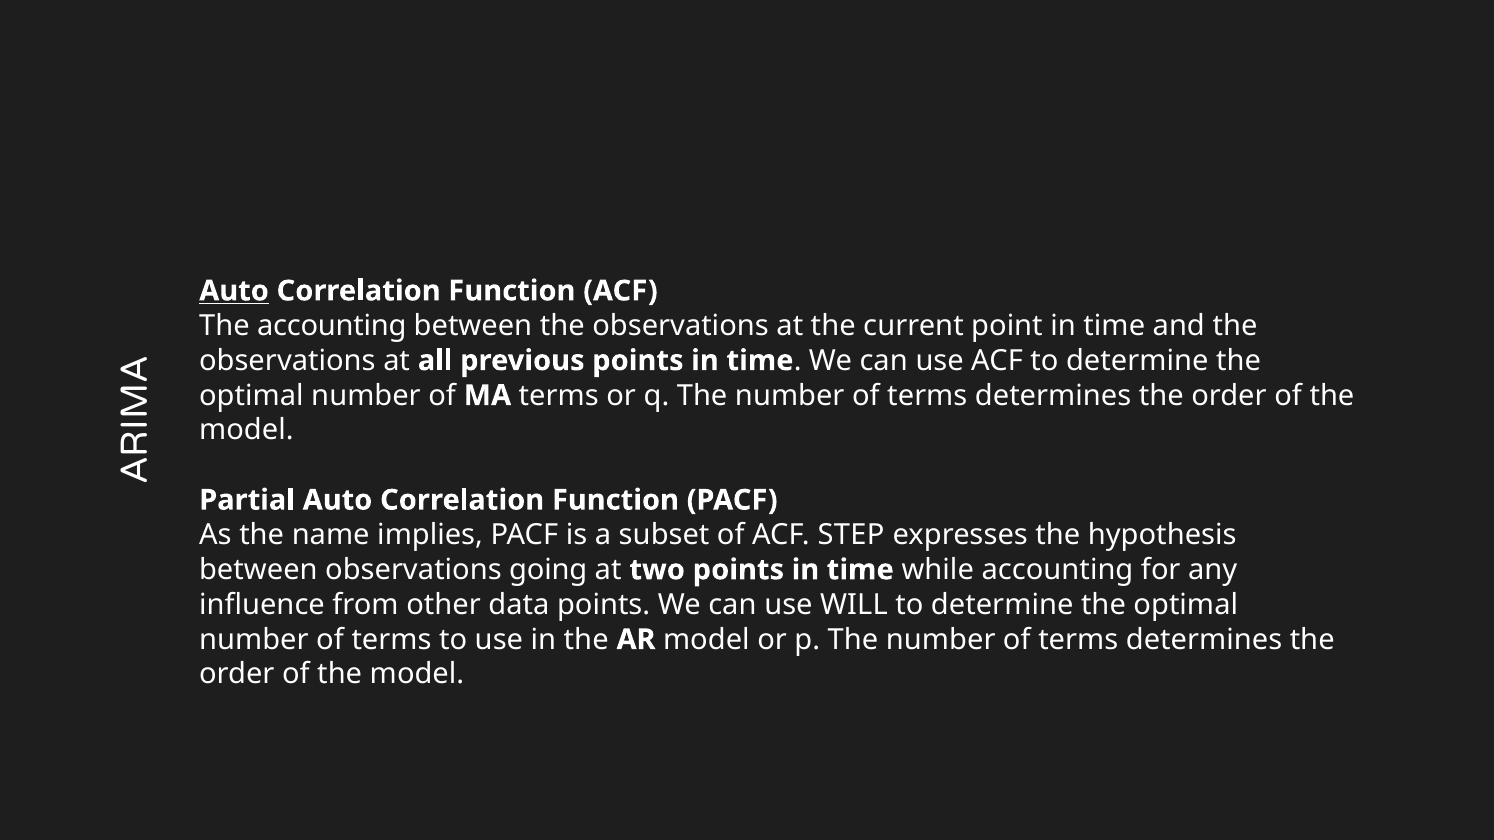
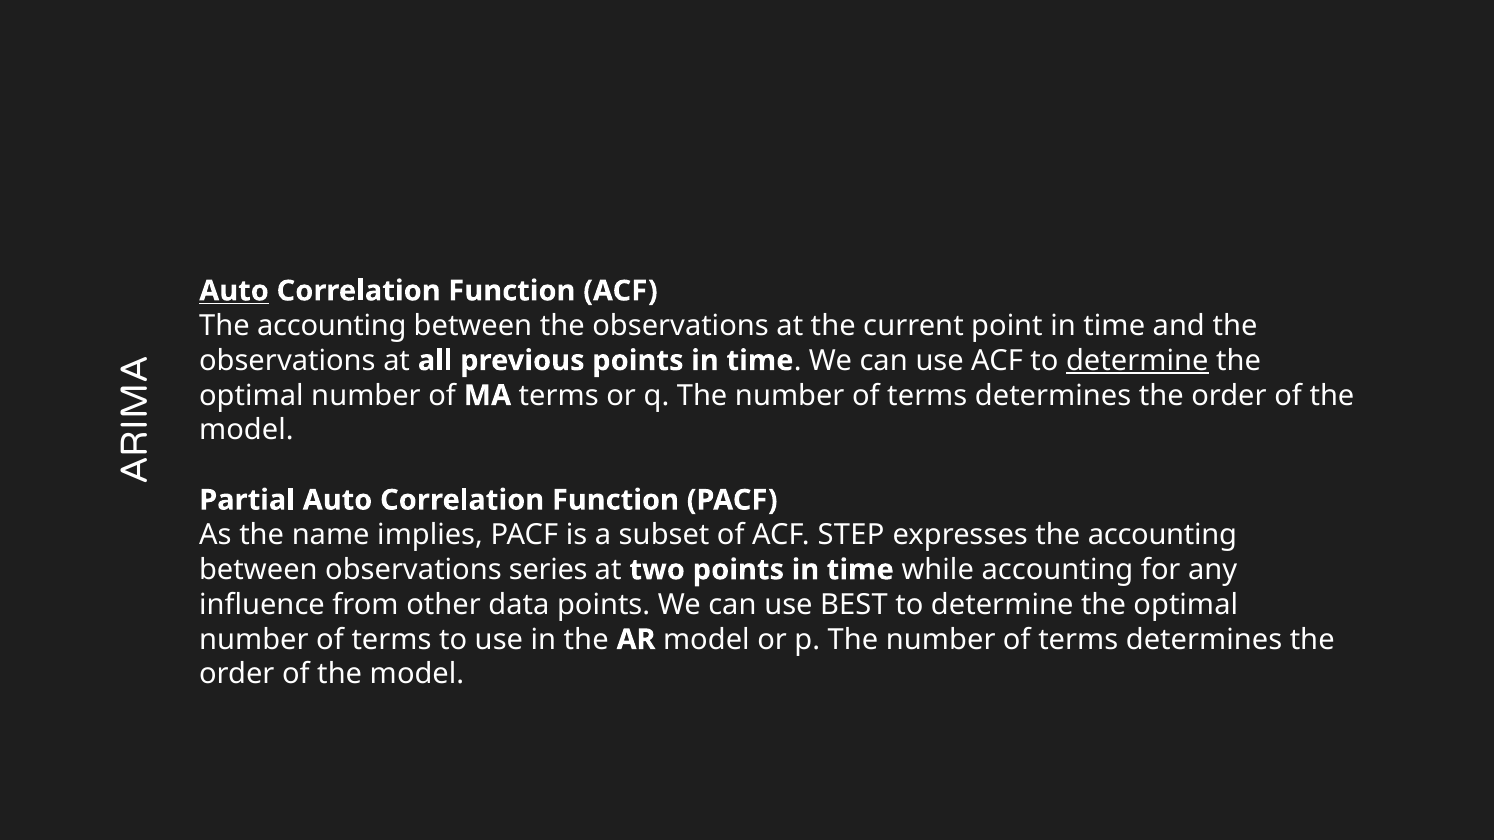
determine at (1137, 361) underline: none -> present
expresses the hypothesis: hypothesis -> accounting
going: going -> series
WILL: WILL -> BEST
